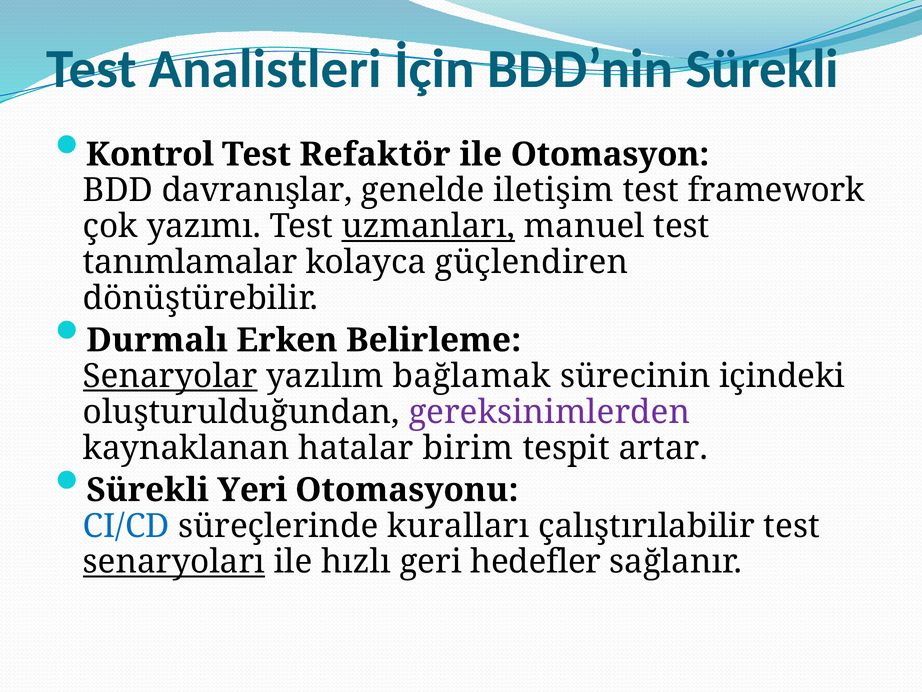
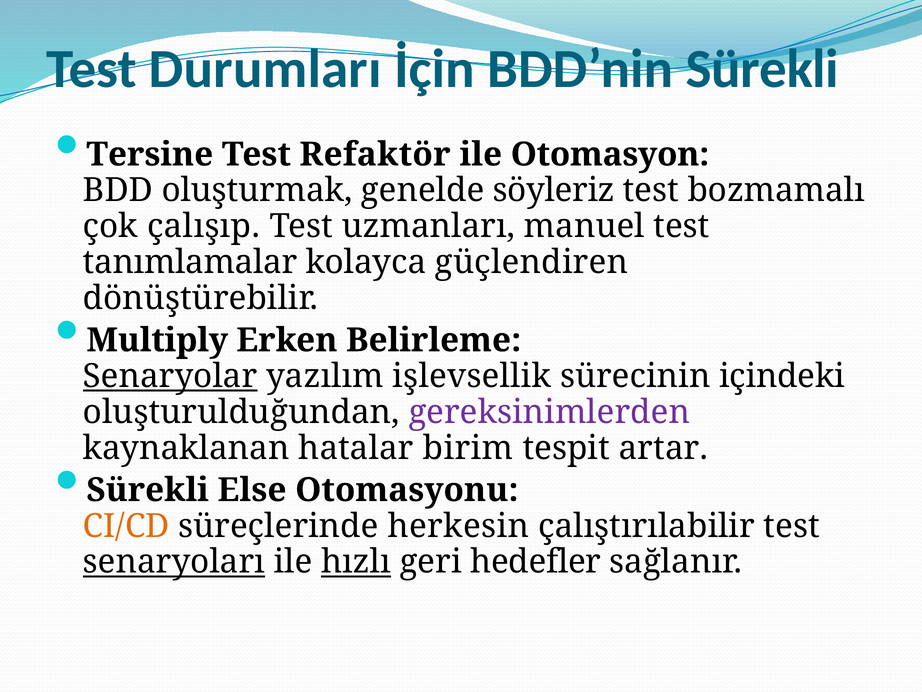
Analistleri: Analistleri -> Durumları
Kontrol: Kontrol -> Tersine
davranışlar: davranışlar -> oluşturmak
iletişim: iletişim -> söyleriz
framework: framework -> bozmamalı
yazımı: yazımı -> çalışıp
uzmanları underline: present -> none
Durmalı: Durmalı -> Multiply
bağlamak: bağlamak -> işlevsellik
Yeri: Yeri -> Else
CI/CD colour: blue -> orange
kuralları: kuralları -> herkesin
hızlı underline: none -> present
